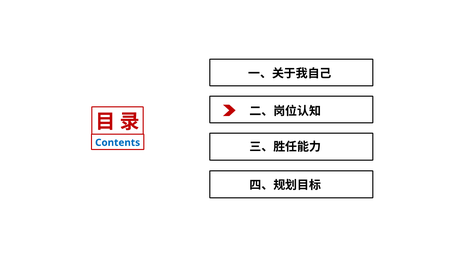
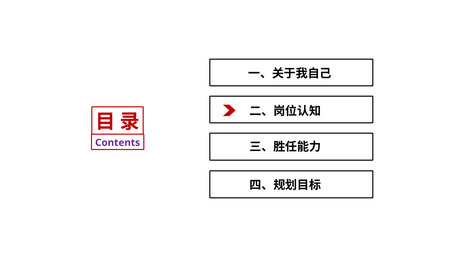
Contents colour: blue -> purple
